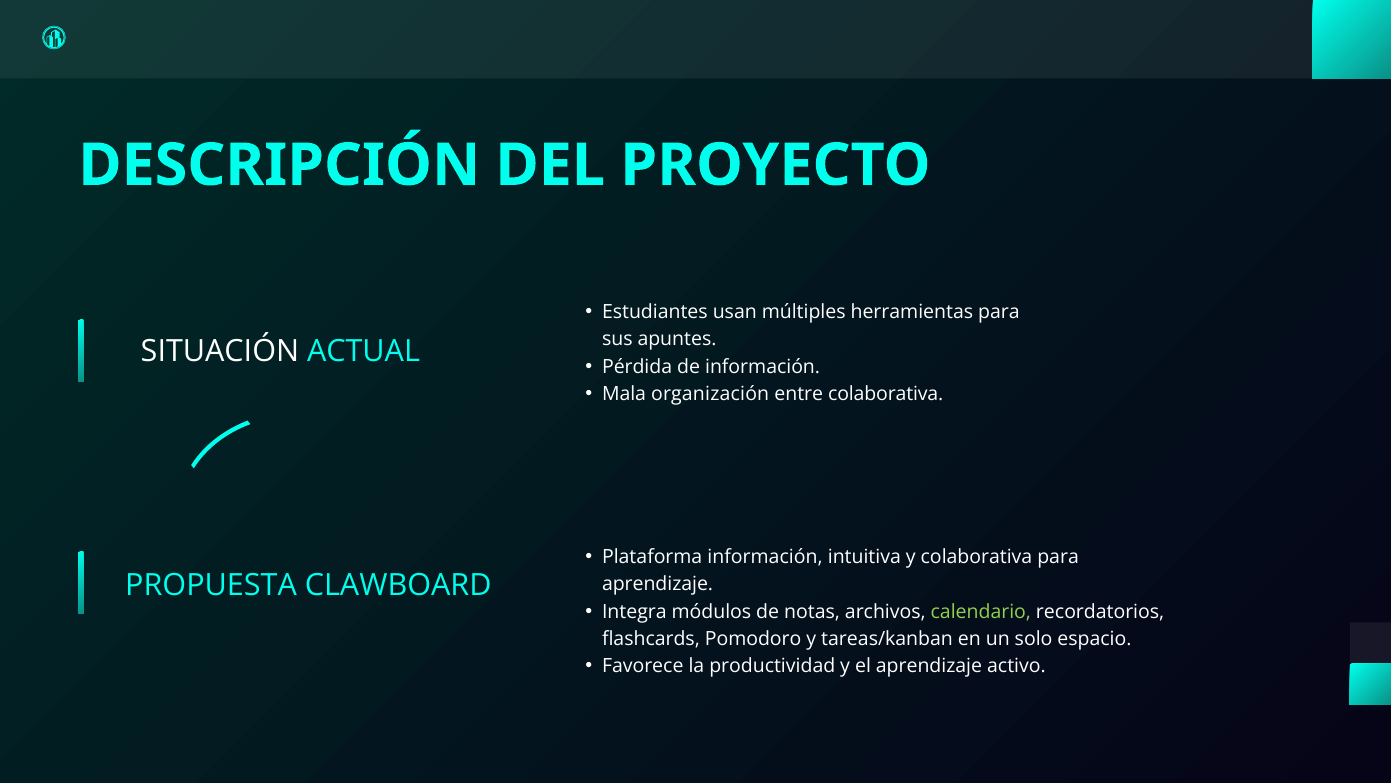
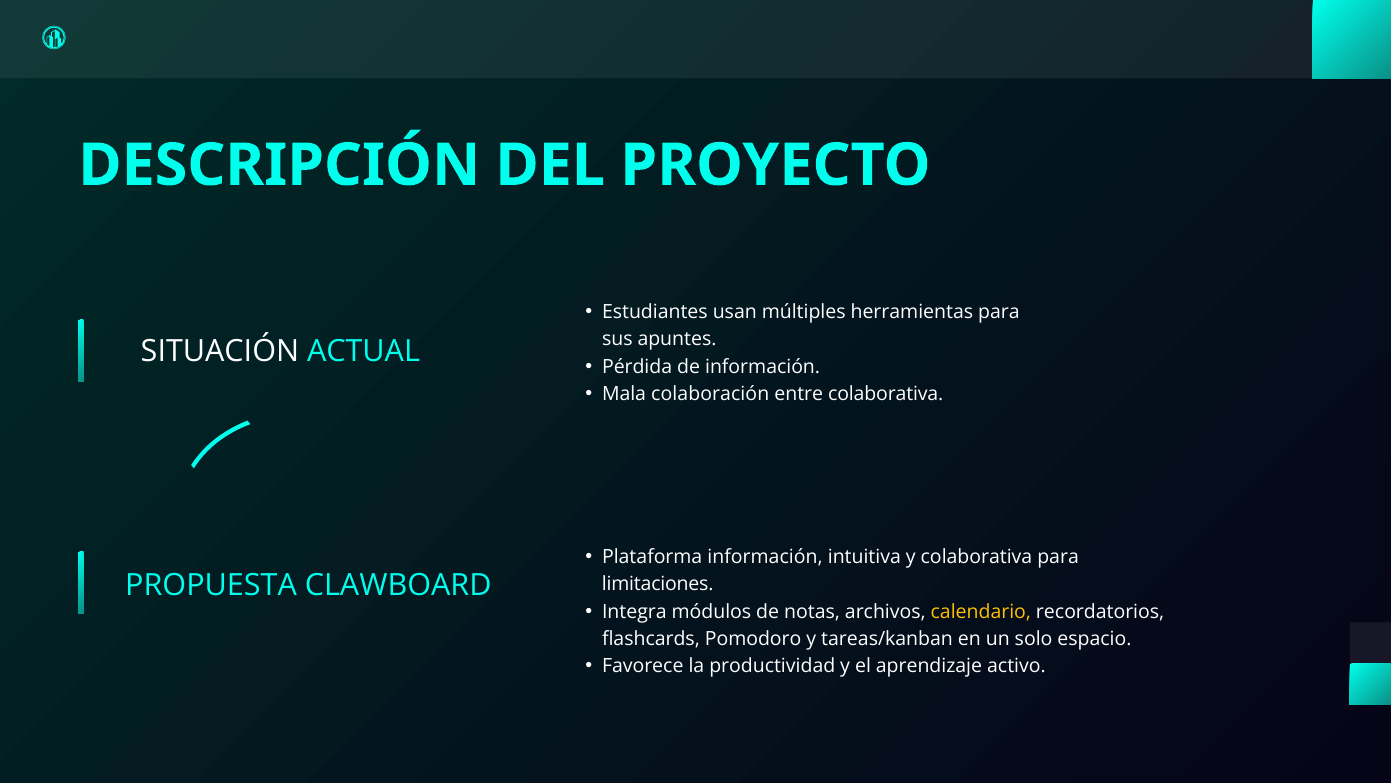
organización: organización -> colaboración
aprendizaje at (658, 584): aprendizaje -> limitaciones
calendario colour: light green -> yellow
